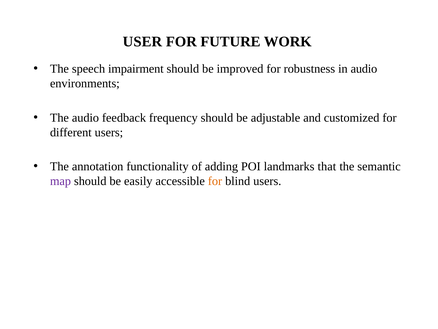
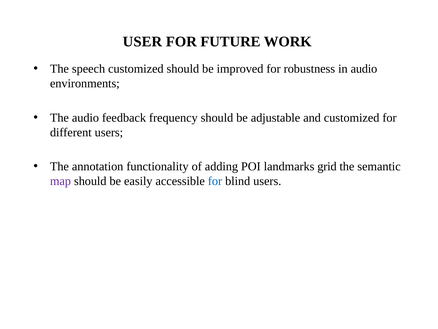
speech impairment: impairment -> customized
that: that -> grid
for at (215, 181) colour: orange -> blue
